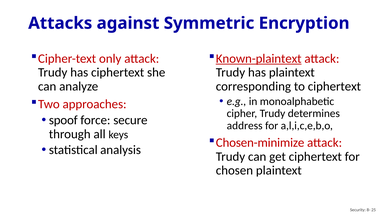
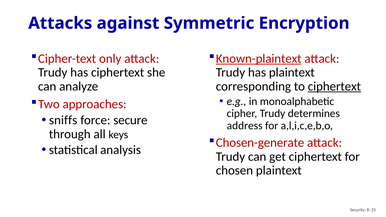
ciphertext at (334, 86) underline: none -> present
spoof: spoof -> sniffs
Chosen-minimize: Chosen-minimize -> Chosen-generate
